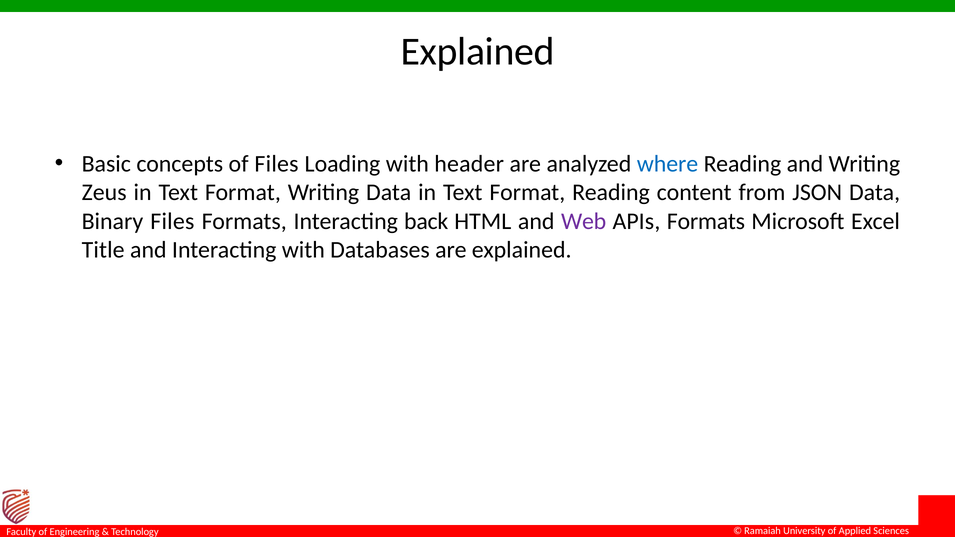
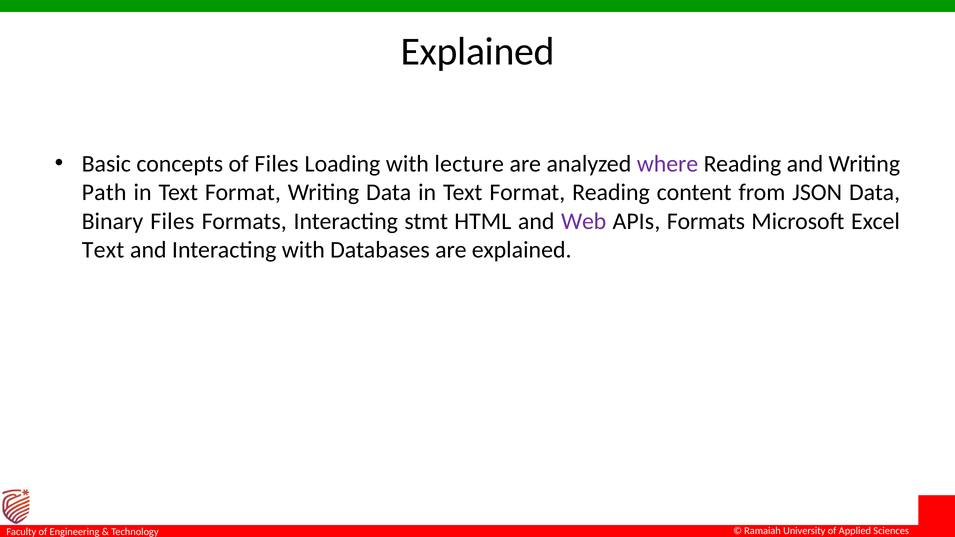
header: header -> lecture
where colour: blue -> purple
Zeus: Zeus -> Path
back: back -> stmt
Title at (103, 250): Title -> Text
